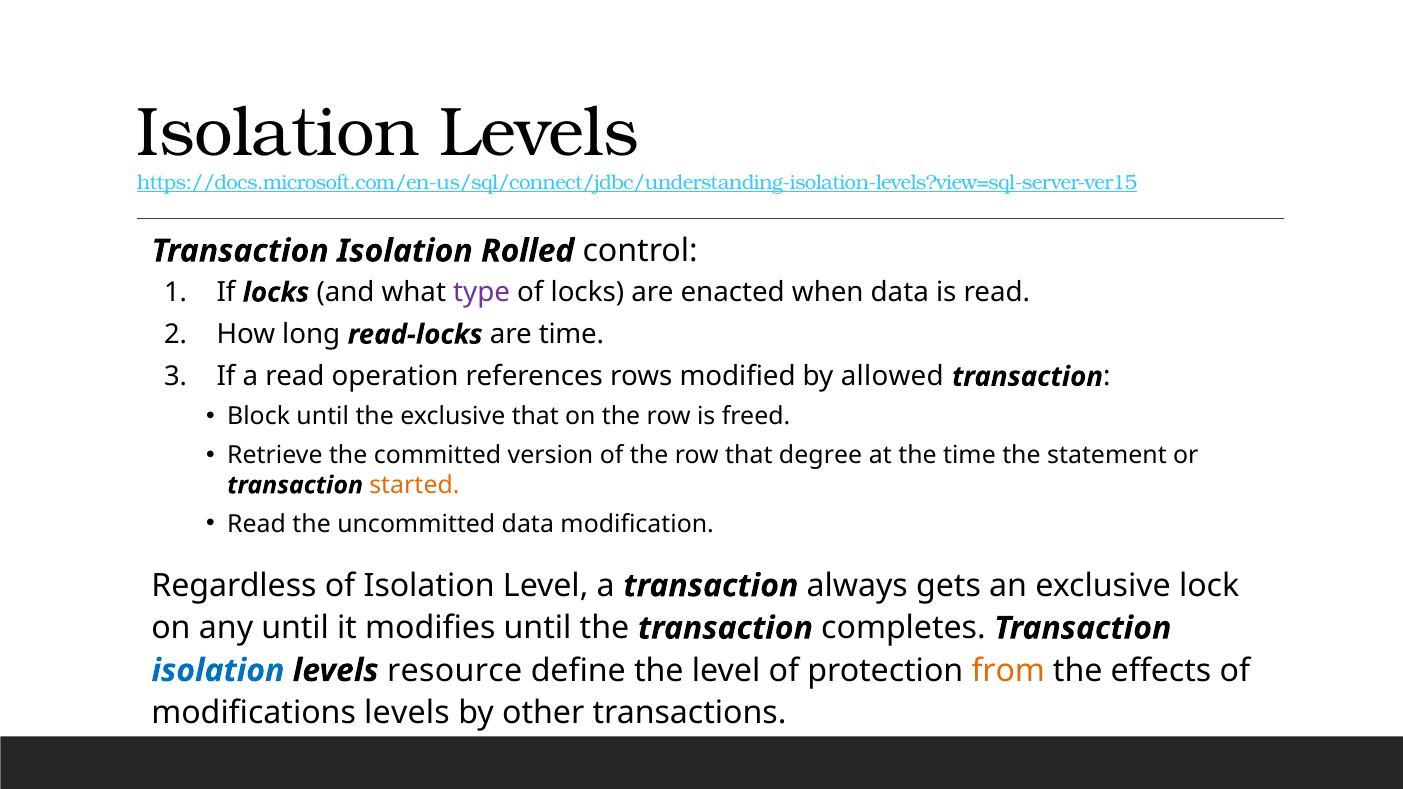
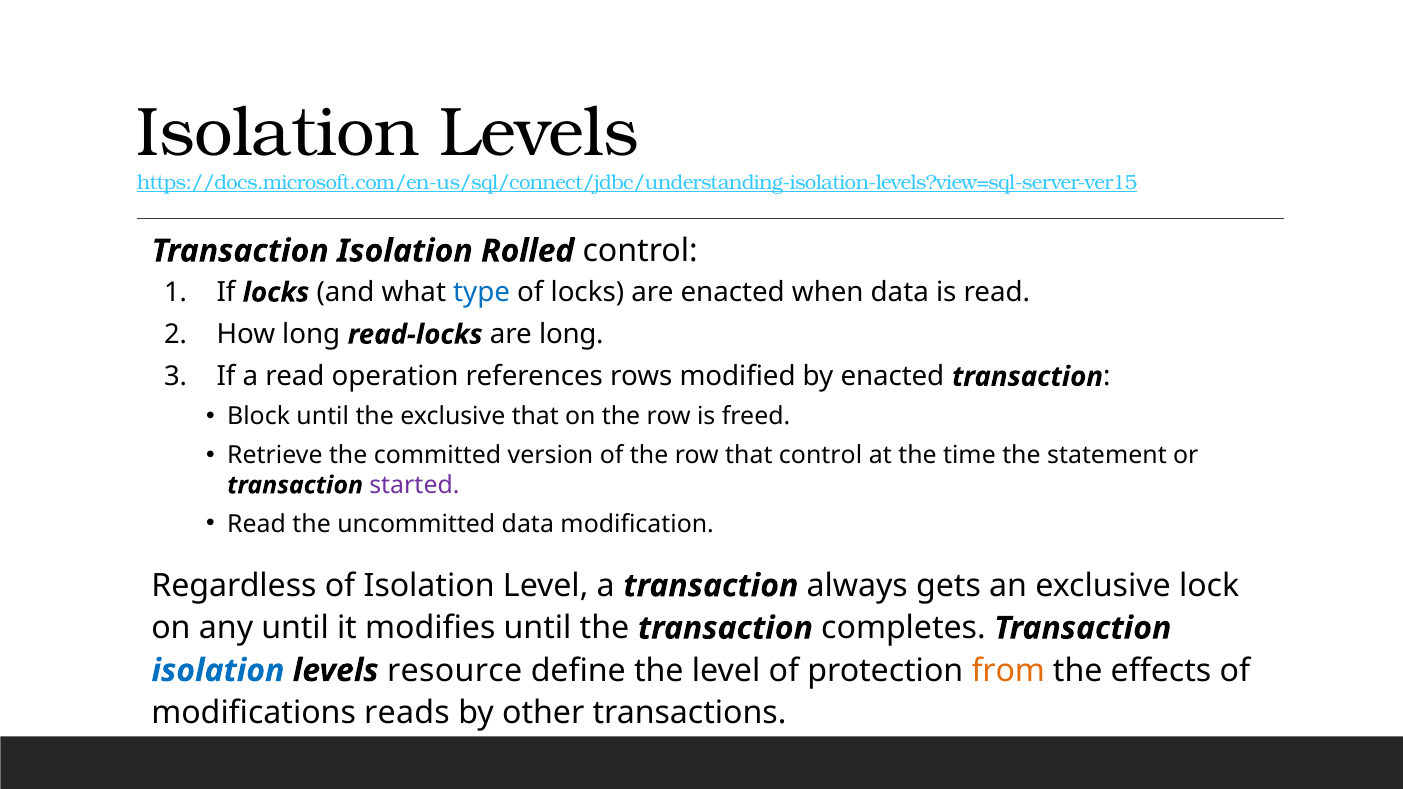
type colour: purple -> blue
are time: time -> long
by allowed: allowed -> enacted
that degree: degree -> control
started colour: orange -> purple
modifications levels: levels -> reads
